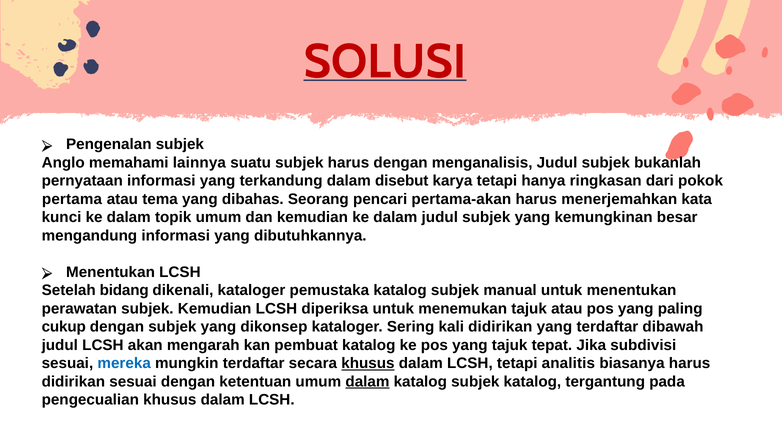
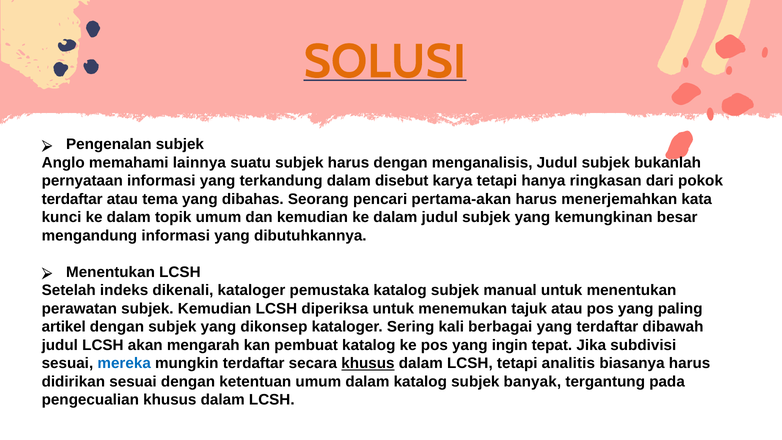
SOLUSI colour: red -> orange
pertama at (72, 199): pertama -> terdaftar
bidang: bidang -> indeks
cukup: cukup -> artikel
kali didirikan: didirikan -> berbagai
yang tajuk: tajuk -> ingin
dalam at (367, 382) underline: present -> none
subjek katalog: katalog -> banyak
